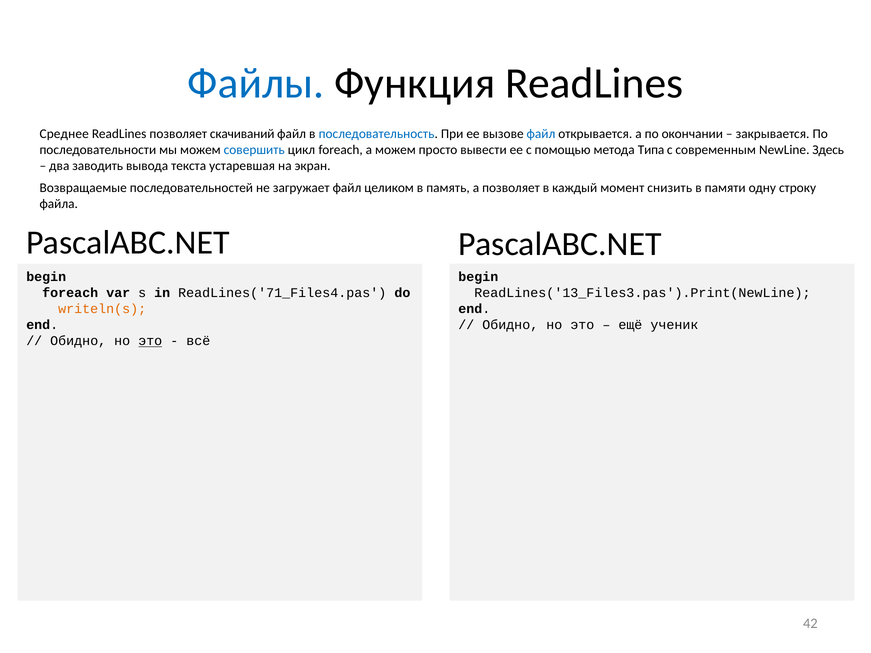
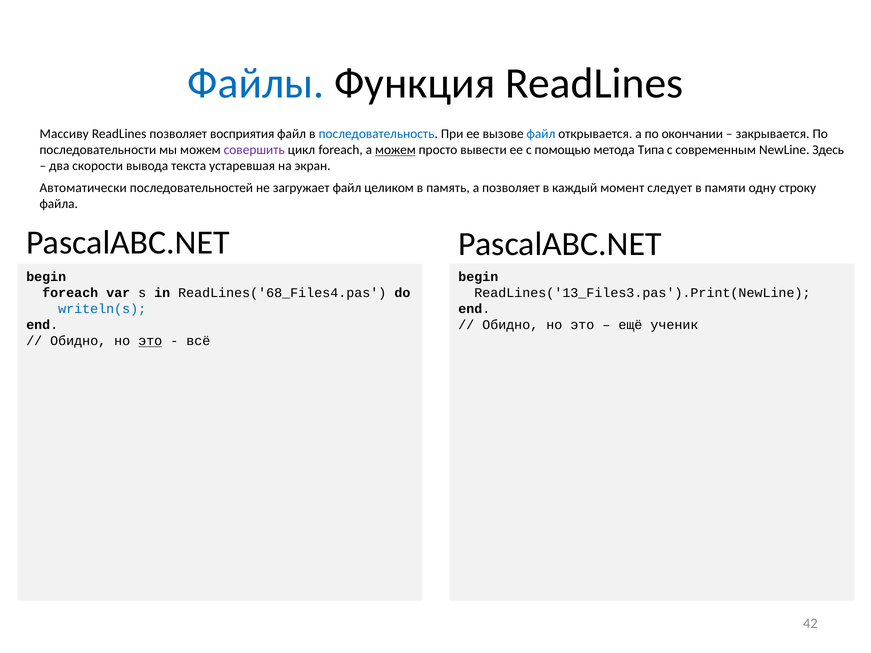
Среднее: Среднее -> Массиву
скачиваний: скачиваний -> восприятия
совершить colour: blue -> purple
можем at (395, 150) underline: none -> present
заводить: заводить -> скорости
Возвращаемые: Возвращаемые -> Автоматически
снизить: снизить -> следует
ReadLines('71_Files4.pas: ReadLines('71_Files4.pas -> ReadLines('68_Files4.pas
writeln(s colour: orange -> blue
